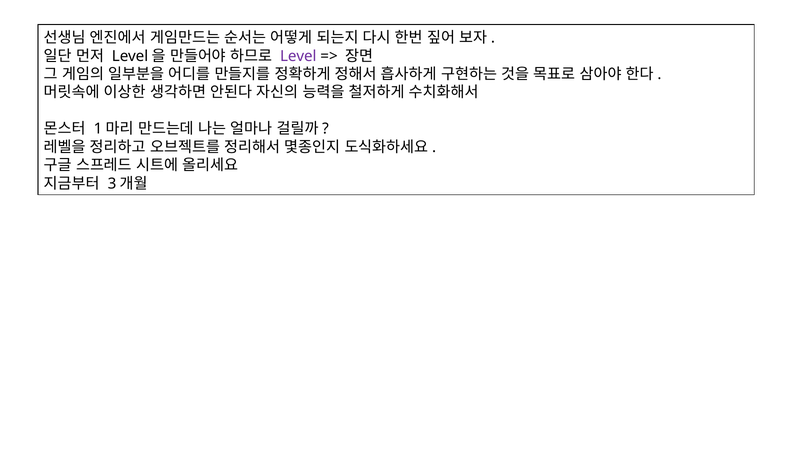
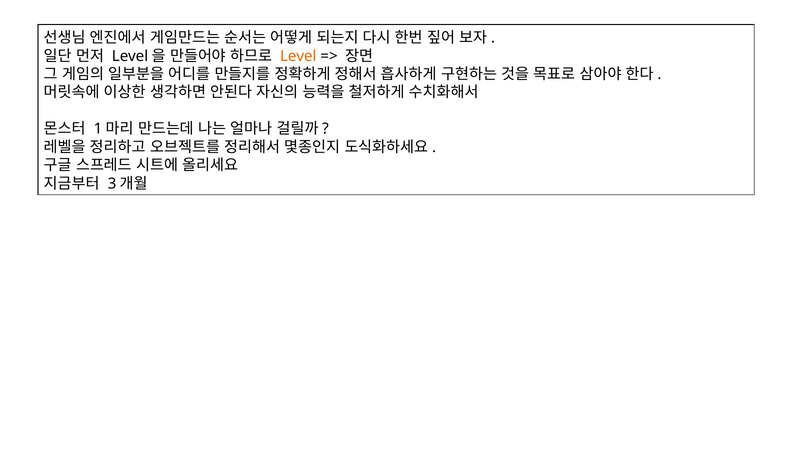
Level colour: purple -> orange
